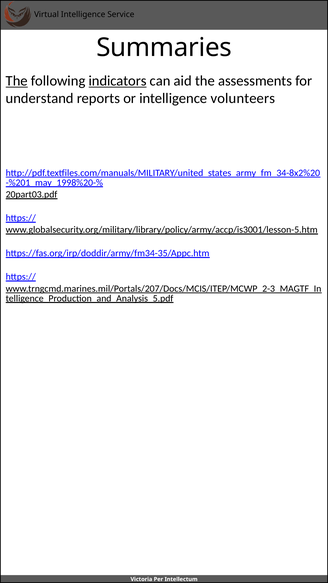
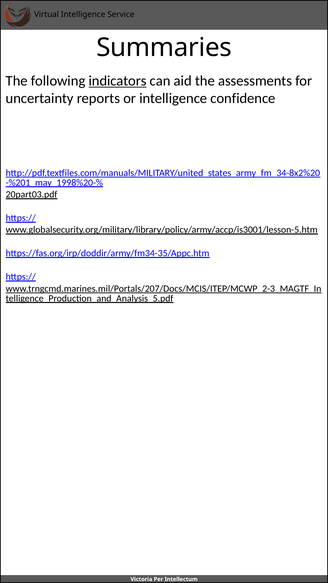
The at (17, 81) underline: present -> none
understand: understand -> uncertainty
volunteers: volunteers -> confidence
